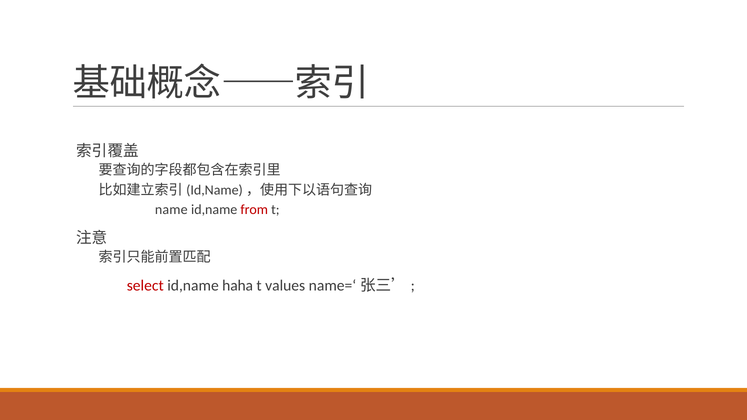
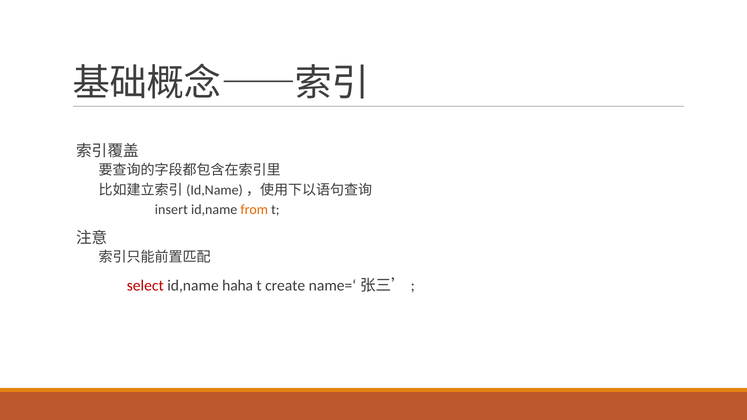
name: name -> insert
from colour: red -> orange
values: values -> create
